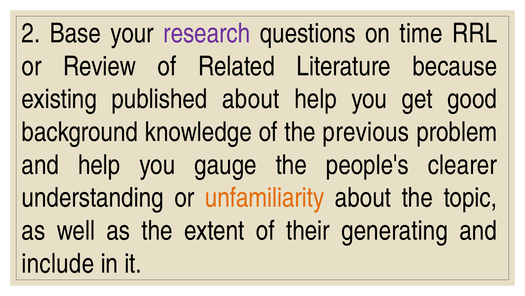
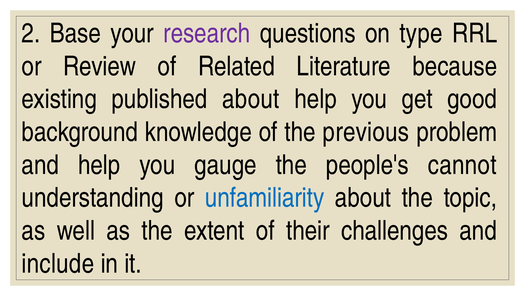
time: time -> type
clearer: clearer -> cannot
unfamiliarity colour: orange -> blue
generating: generating -> challenges
